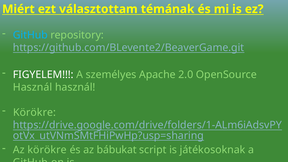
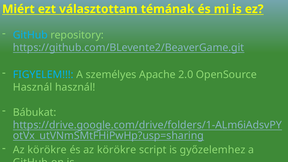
FIGYELEM colour: white -> light blue
Körökre at (34, 112): Körökre -> Bábukat
és az bábukat: bábukat -> körökre
játékosoknak: játékosoknak -> győzelemhez
